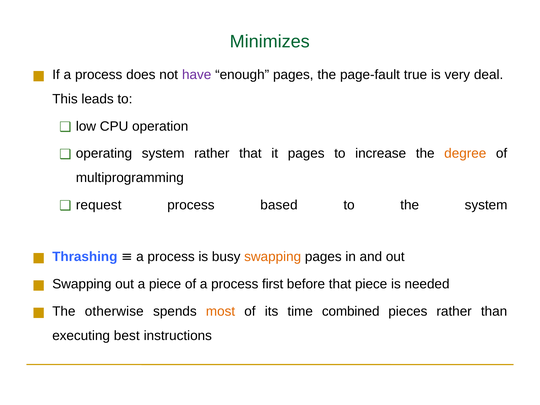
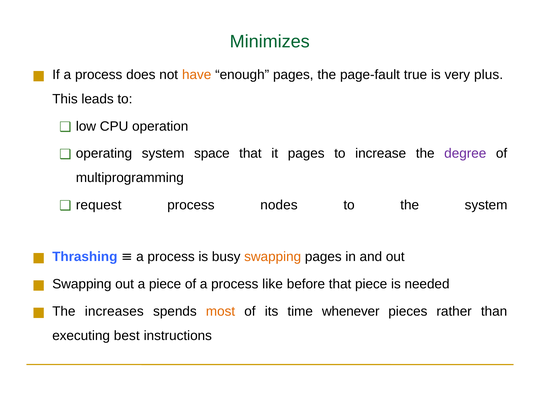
have colour: purple -> orange
deal: deal -> plus
system rather: rather -> space
degree colour: orange -> purple
based: based -> nodes
first: first -> like
otherwise: otherwise -> increases
combined: combined -> whenever
